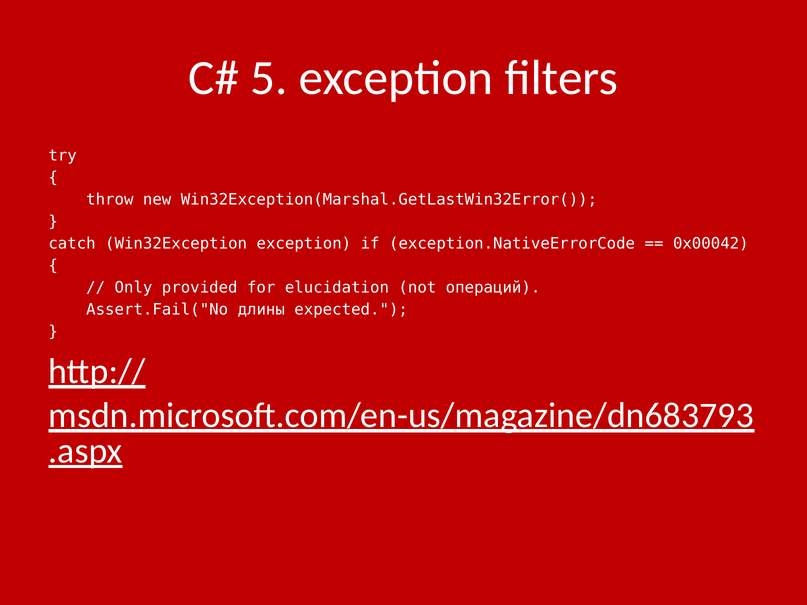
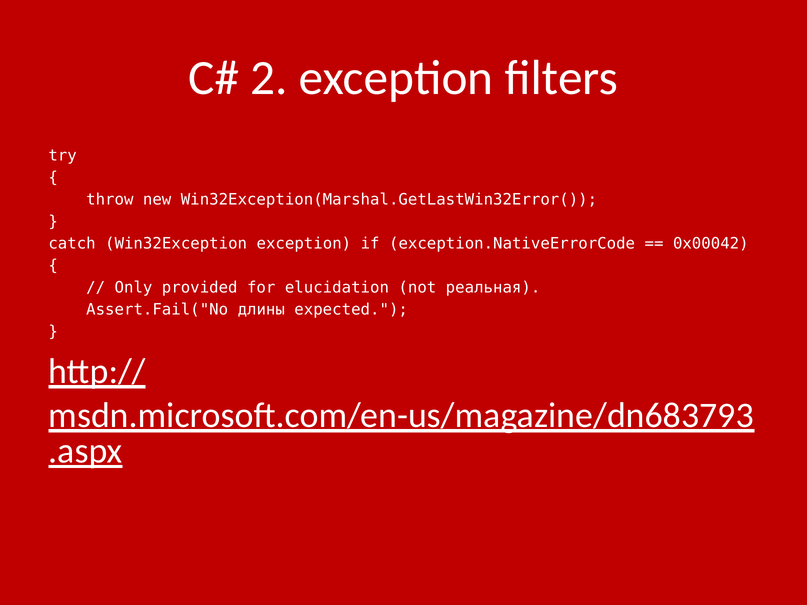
5: 5 -> 2
операций: операций -> реальная
